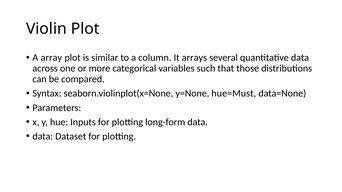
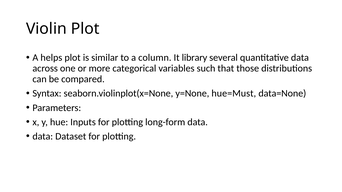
array: array -> helps
arrays: arrays -> library
